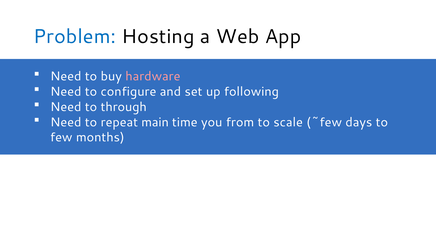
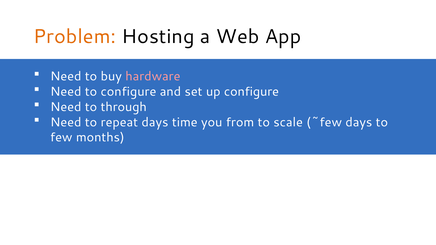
Problem colour: blue -> orange
up following: following -> configure
repeat main: main -> days
